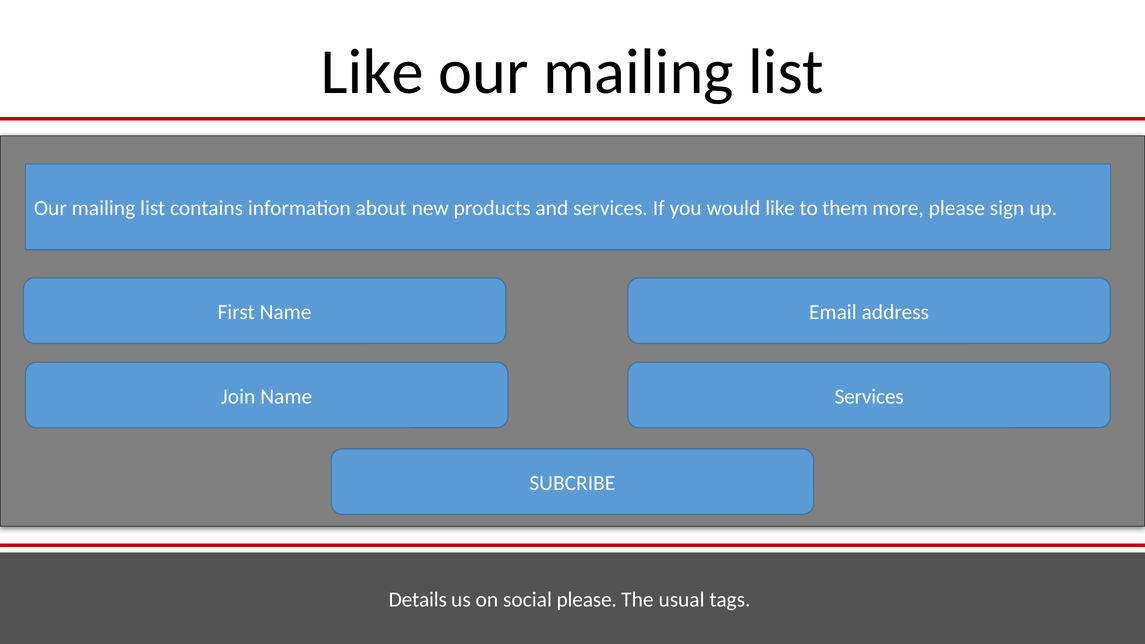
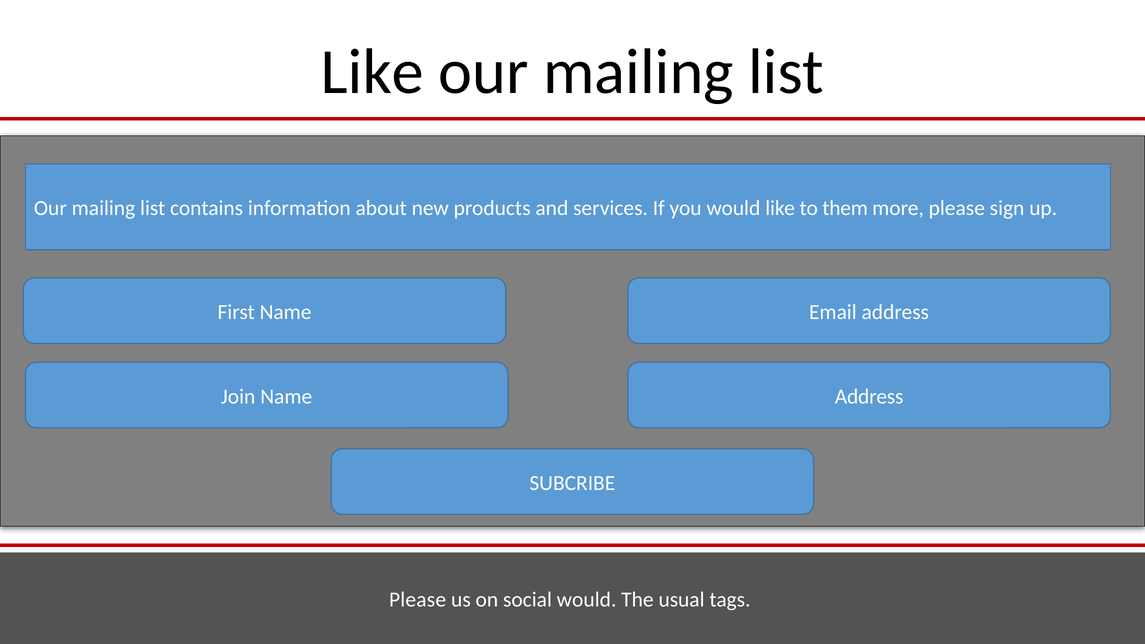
Services at (869, 396): Services -> Address
Details at (418, 600): Details -> Please
social please: please -> would
